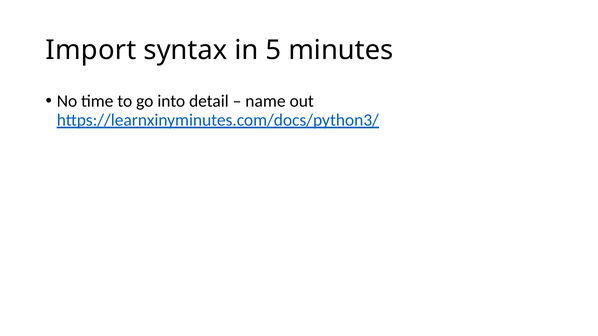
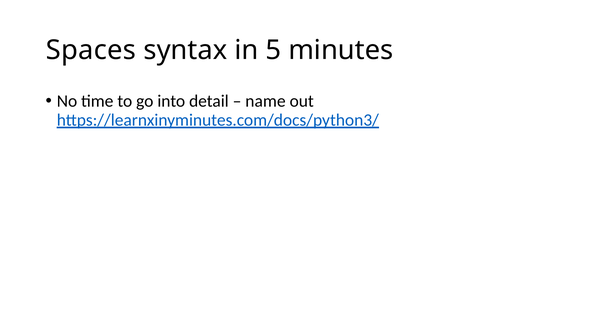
Import: Import -> Spaces
